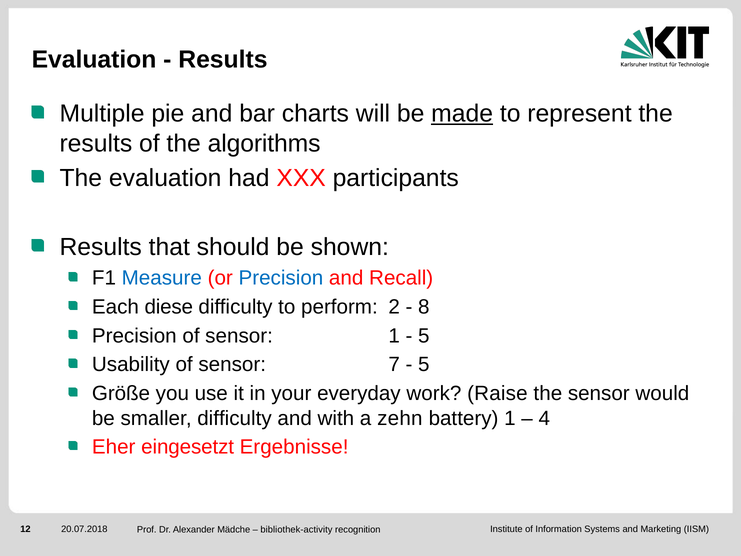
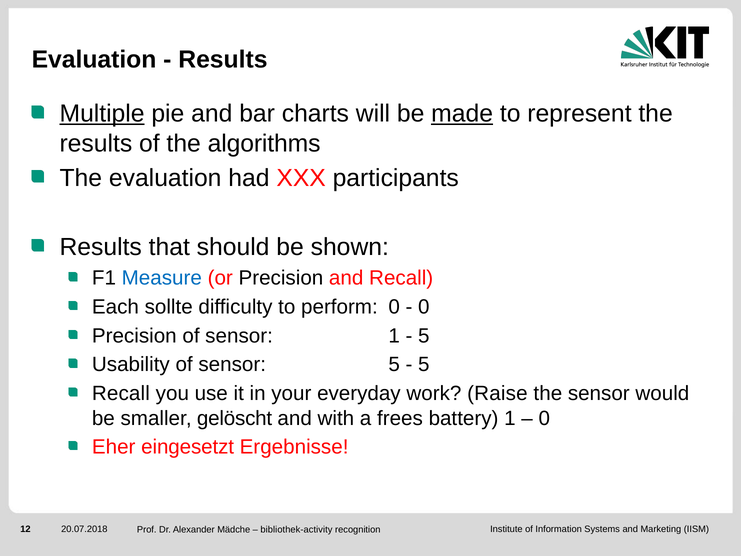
Multiple underline: none -> present
Precision at (281, 278) colour: blue -> black
diese: diese -> sollte
perform 2: 2 -> 0
8 at (424, 307): 8 -> 0
sensor 7: 7 -> 5
Größe at (121, 393): Größe -> Recall
smaller difficulty: difficulty -> gelöscht
zehn: zehn -> frees
4 at (544, 418): 4 -> 0
